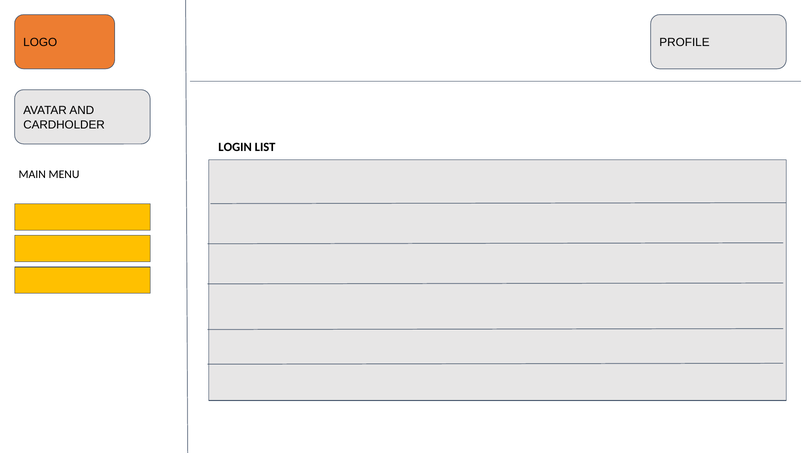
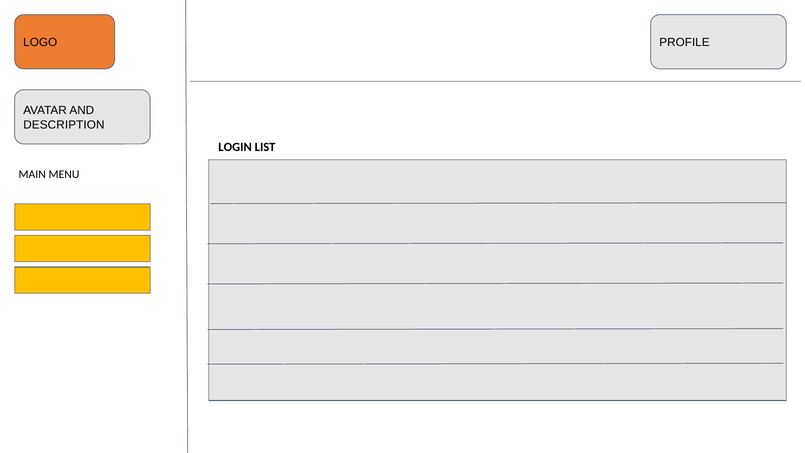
CARDHOLDER: CARDHOLDER -> DESCRIPTION
